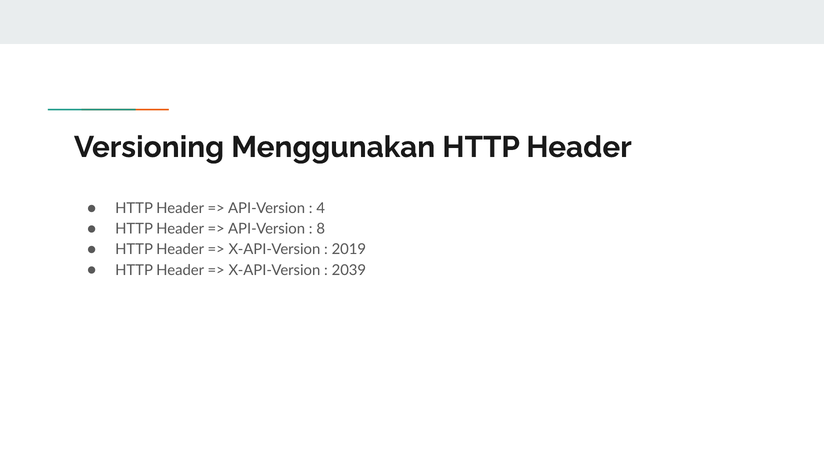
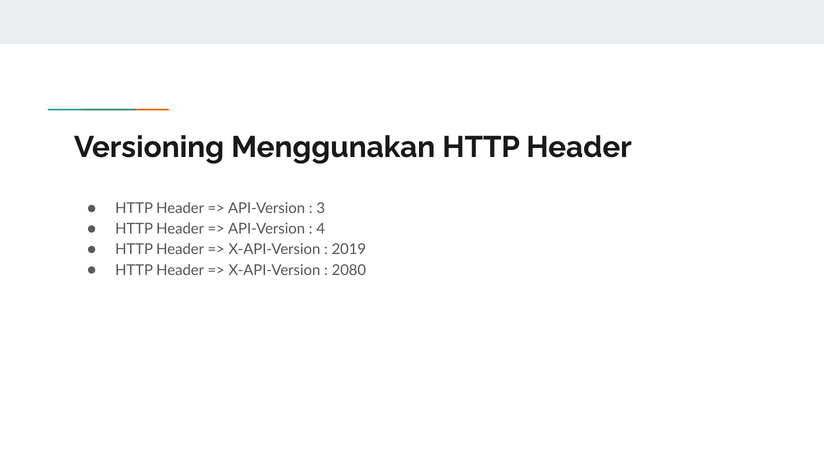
4: 4 -> 3
8: 8 -> 4
2039: 2039 -> 2080
